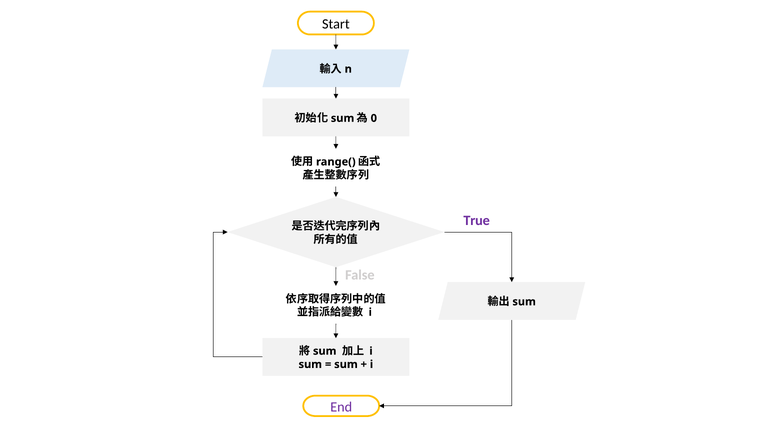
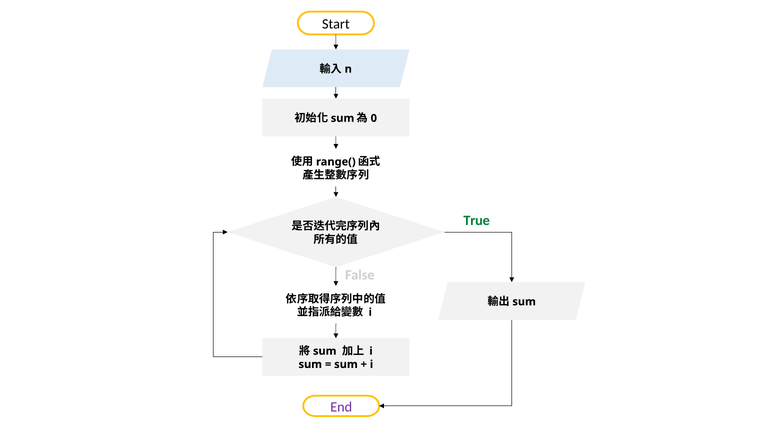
True colour: purple -> green
